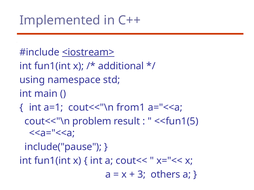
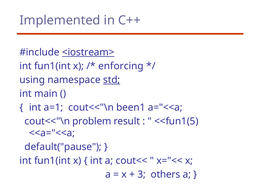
additional: additional -> enforcing
std underline: none -> present
from1: from1 -> been1
include("pause: include("pause -> default("pause
